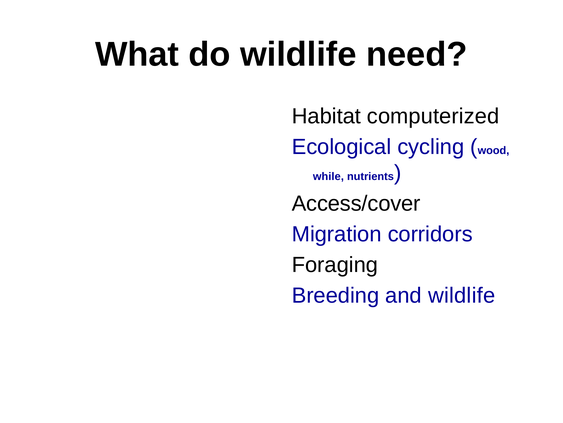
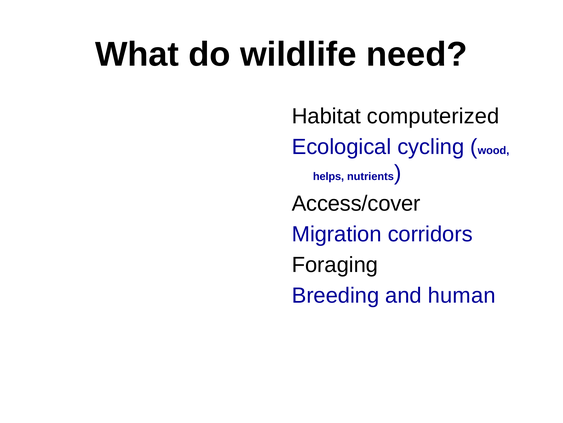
while: while -> helps
and wildlife: wildlife -> human
